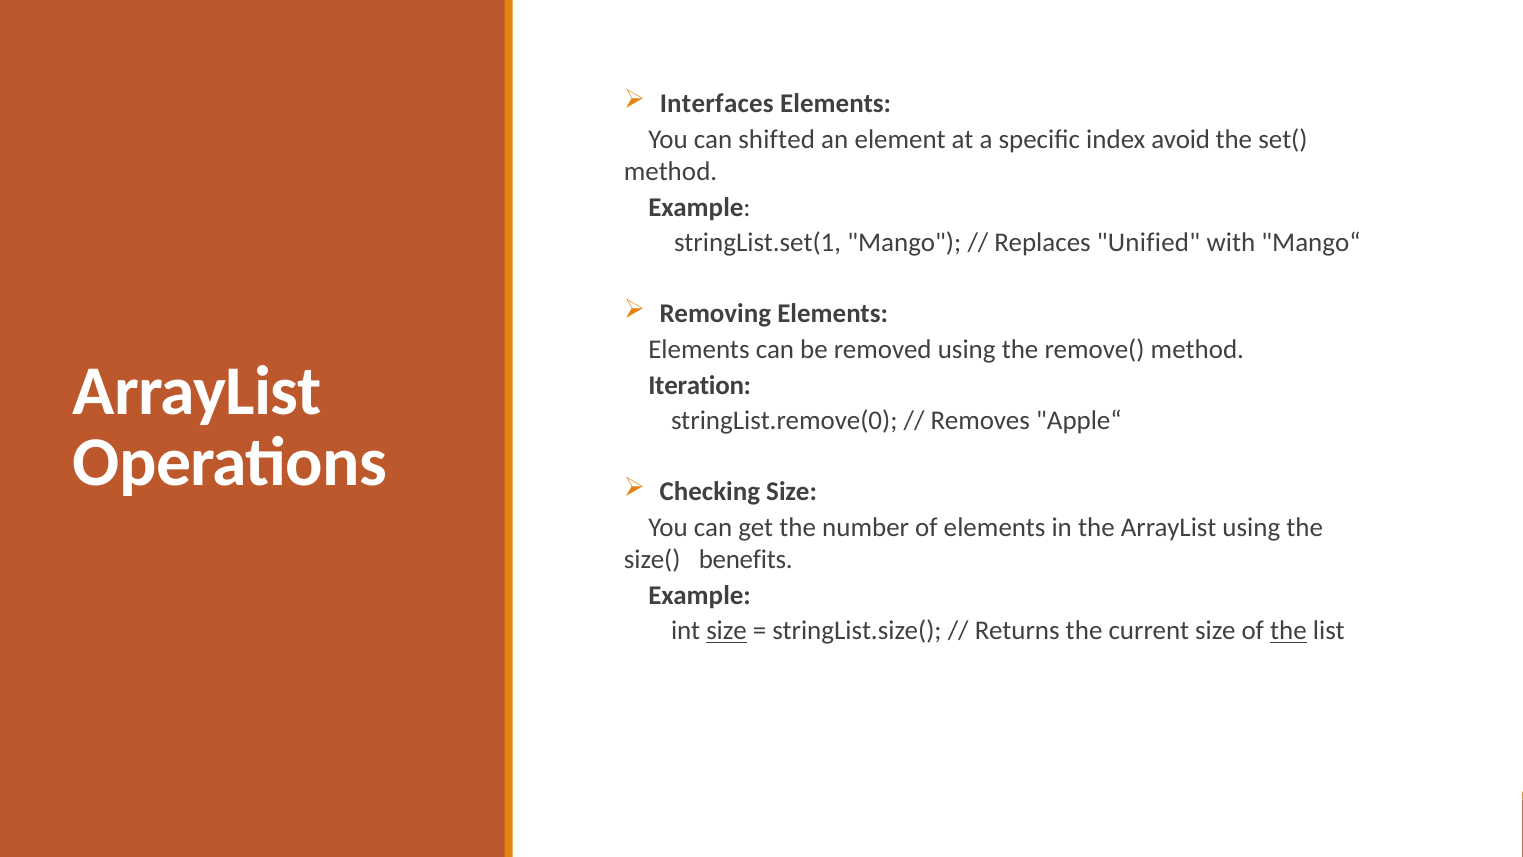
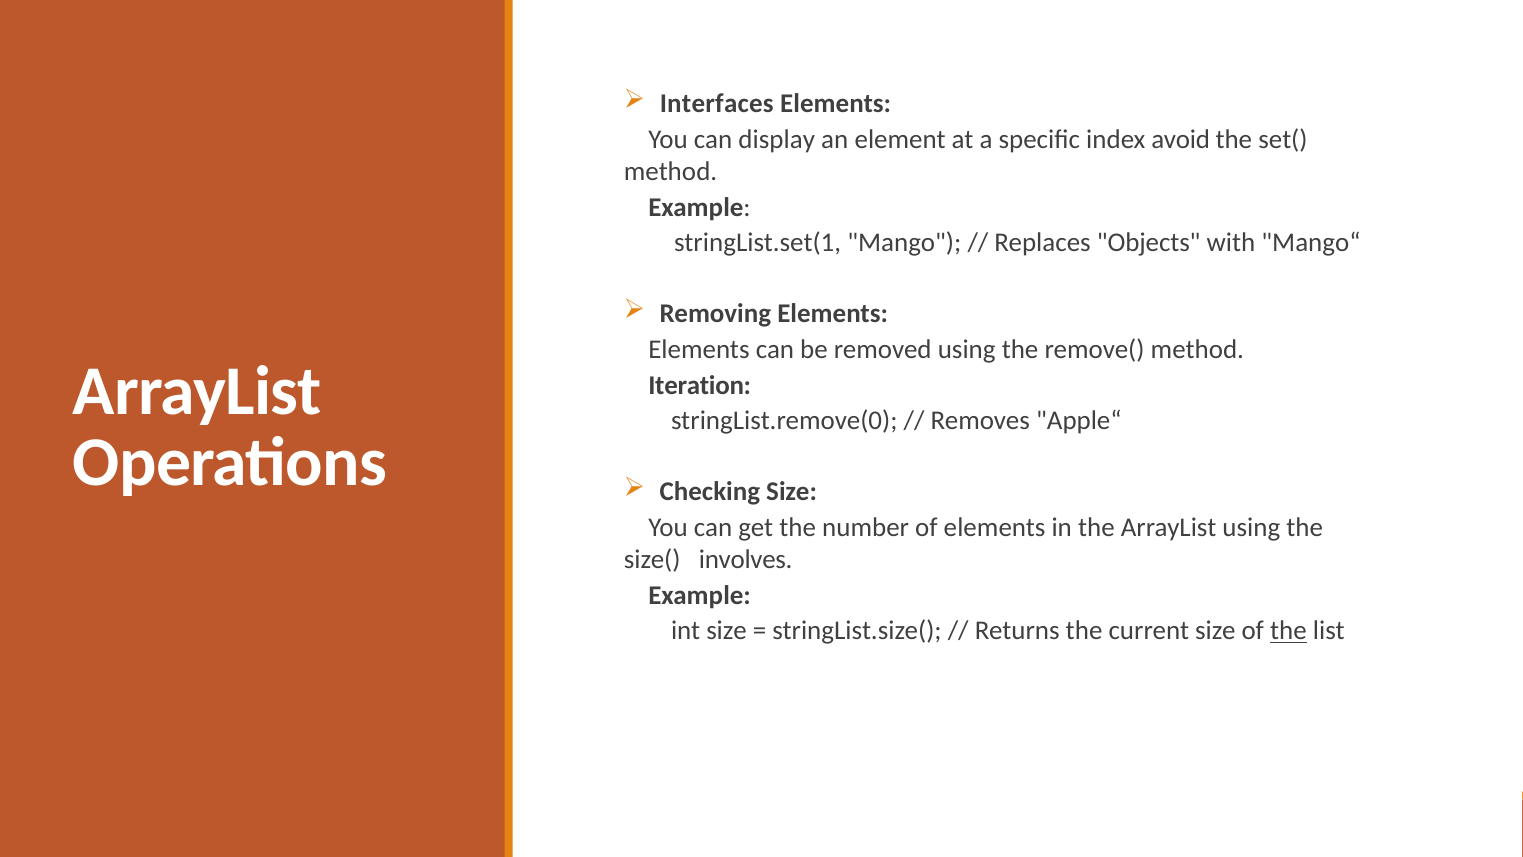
shifted: shifted -> display
Unified: Unified -> Objects
benefits: benefits -> involves
size at (727, 631) underline: present -> none
